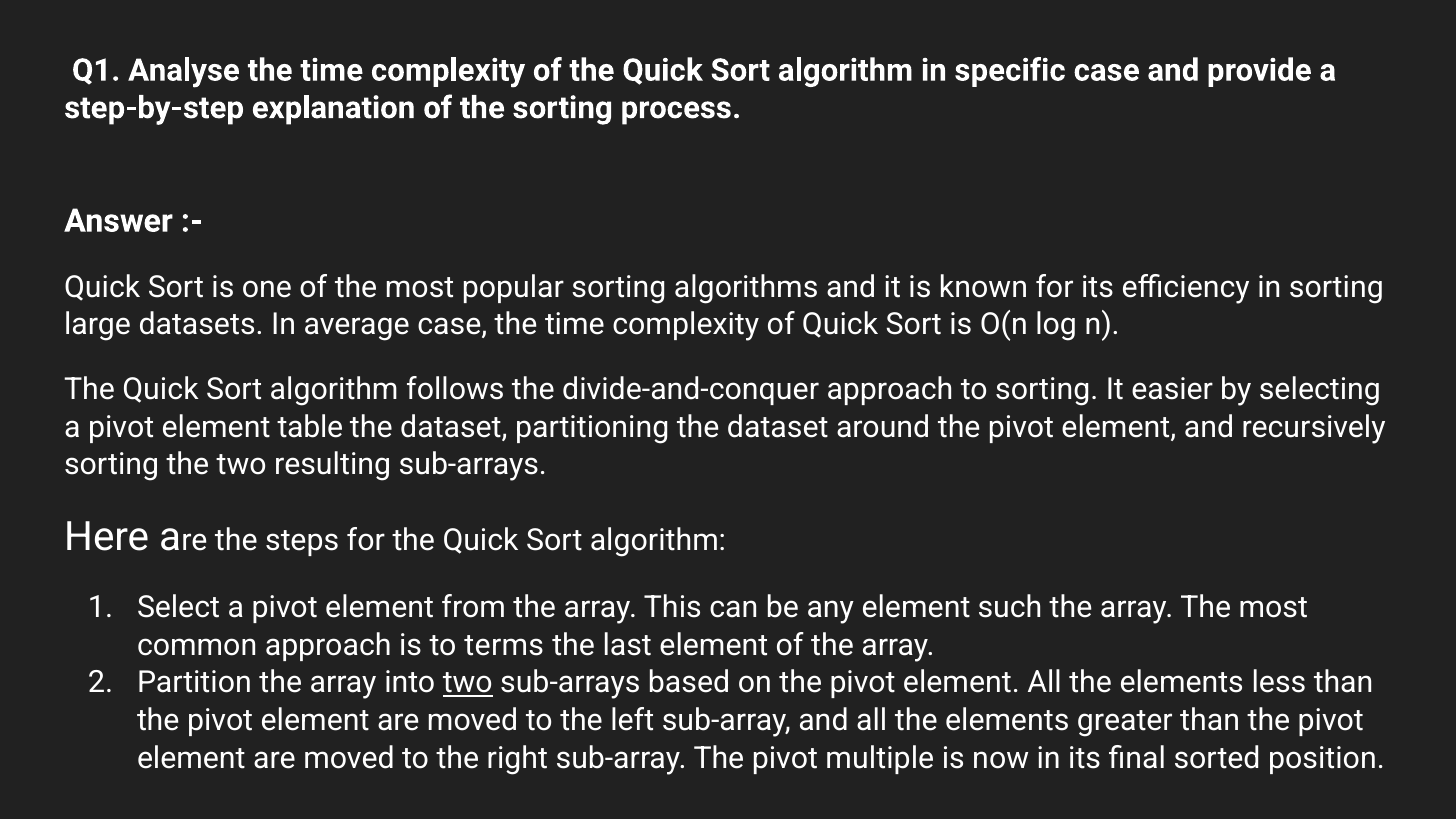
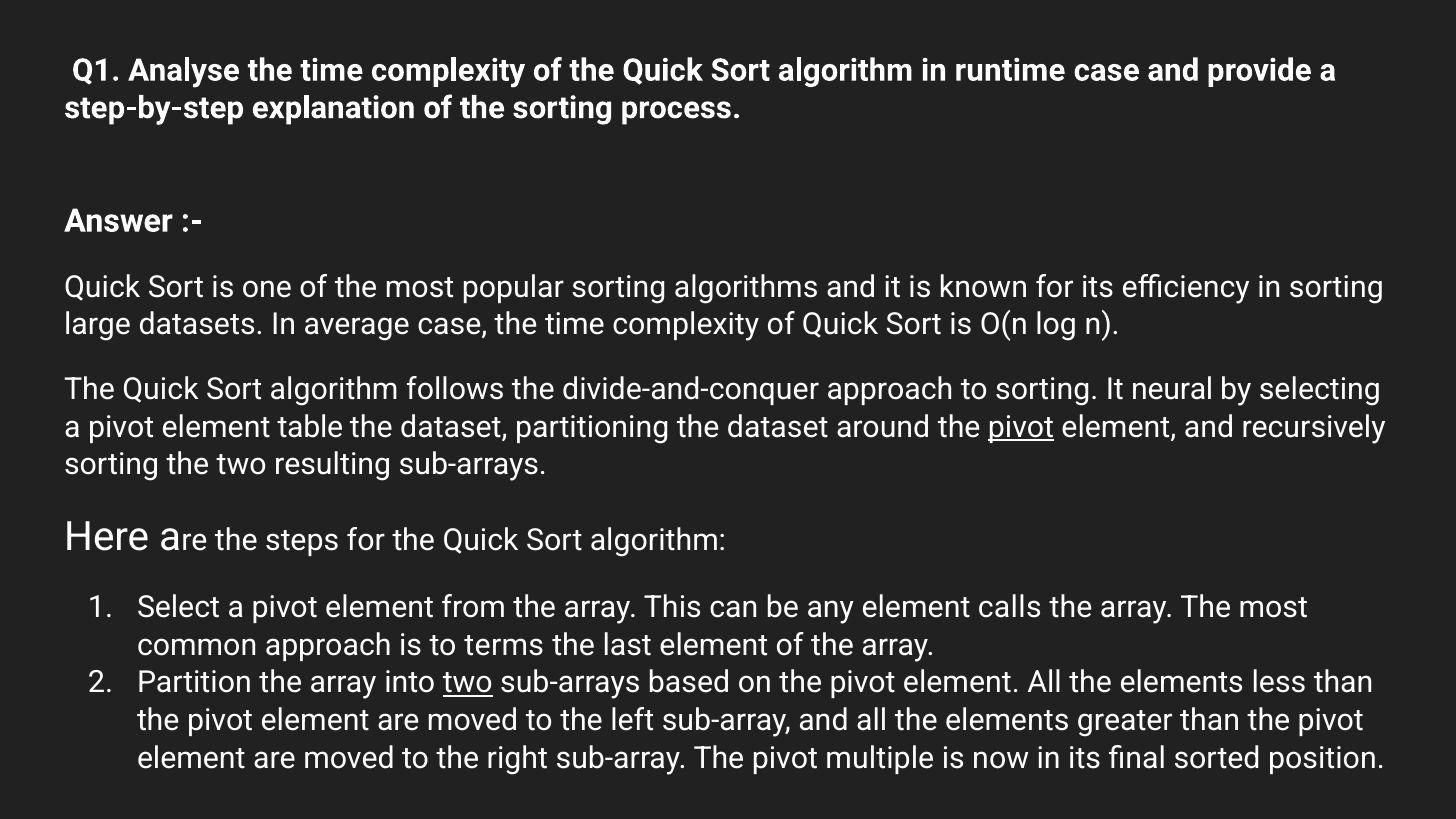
specific: specific -> runtime
easier: easier -> neural
pivot at (1021, 427) underline: none -> present
such: such -> calls
